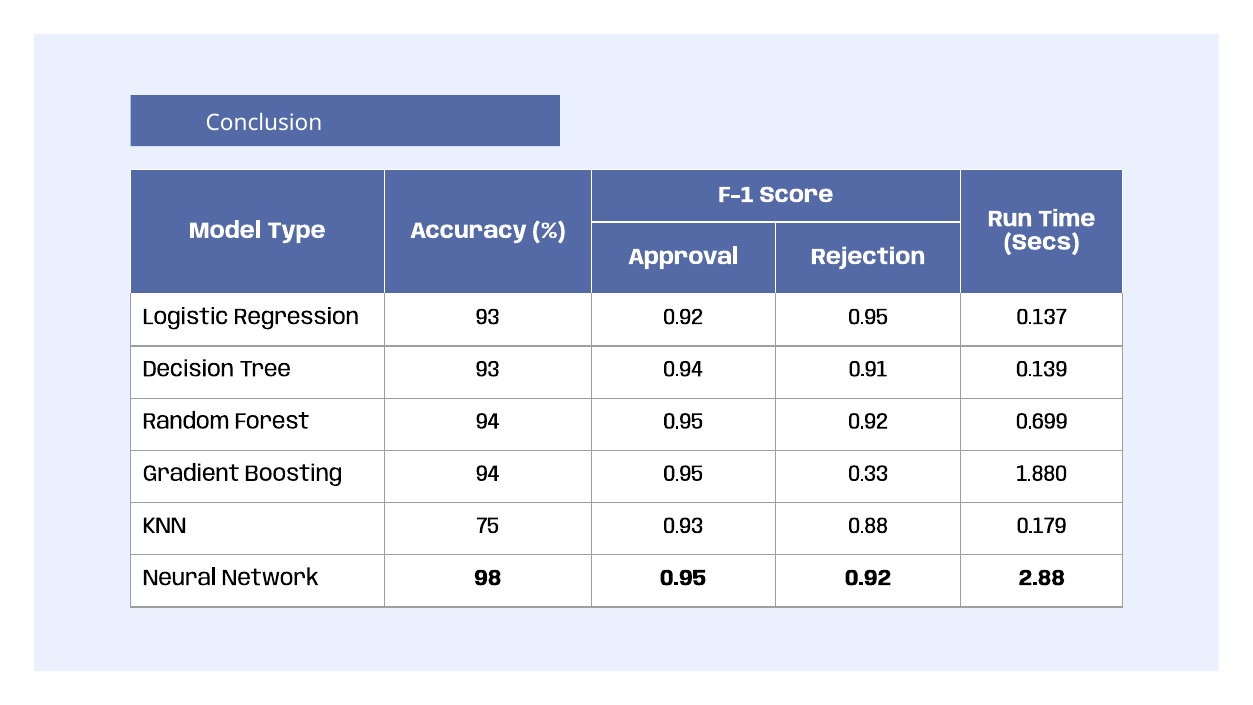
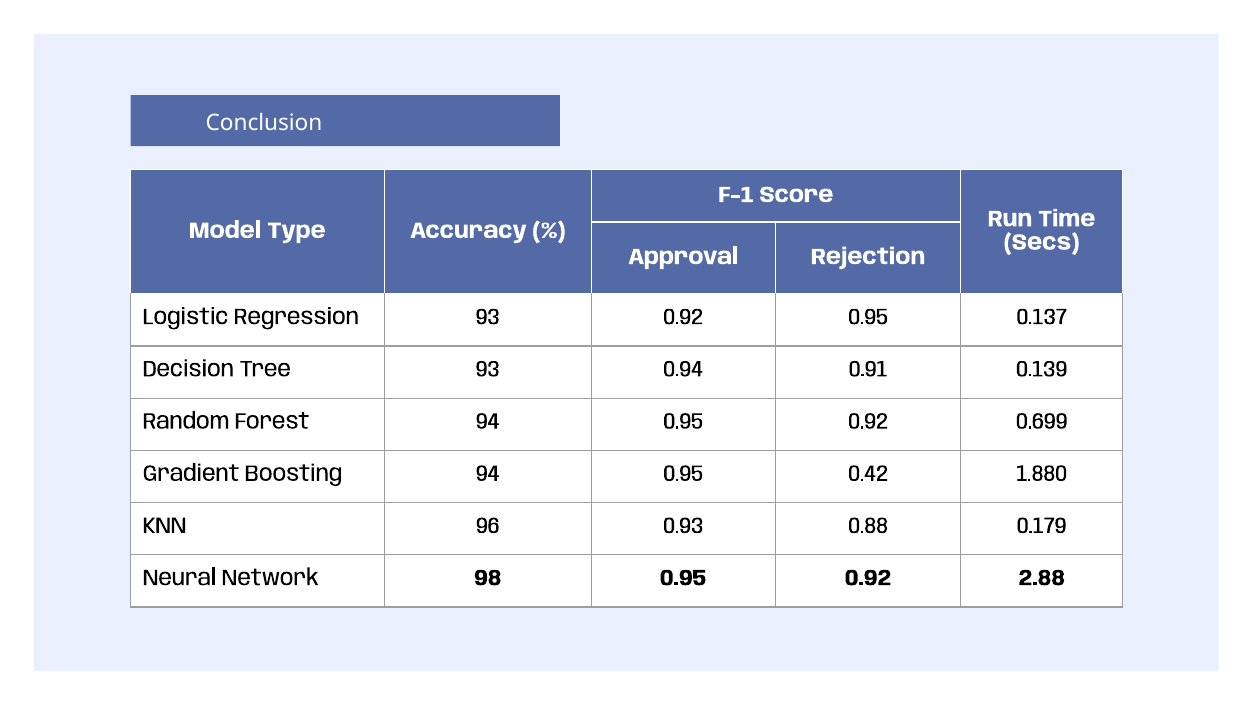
0.33: 0.33 -> 0.42
75: 75 -> 96
